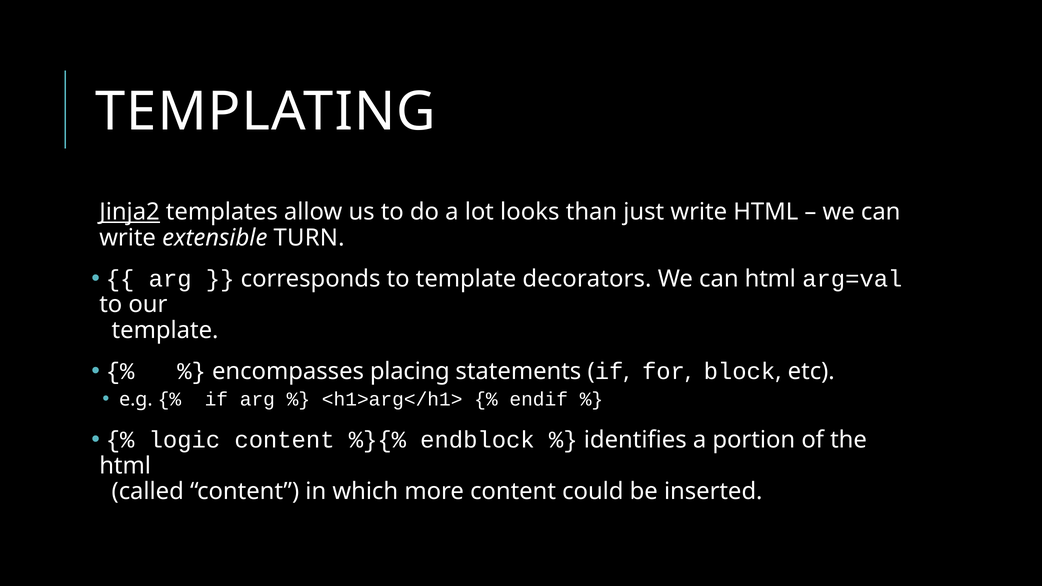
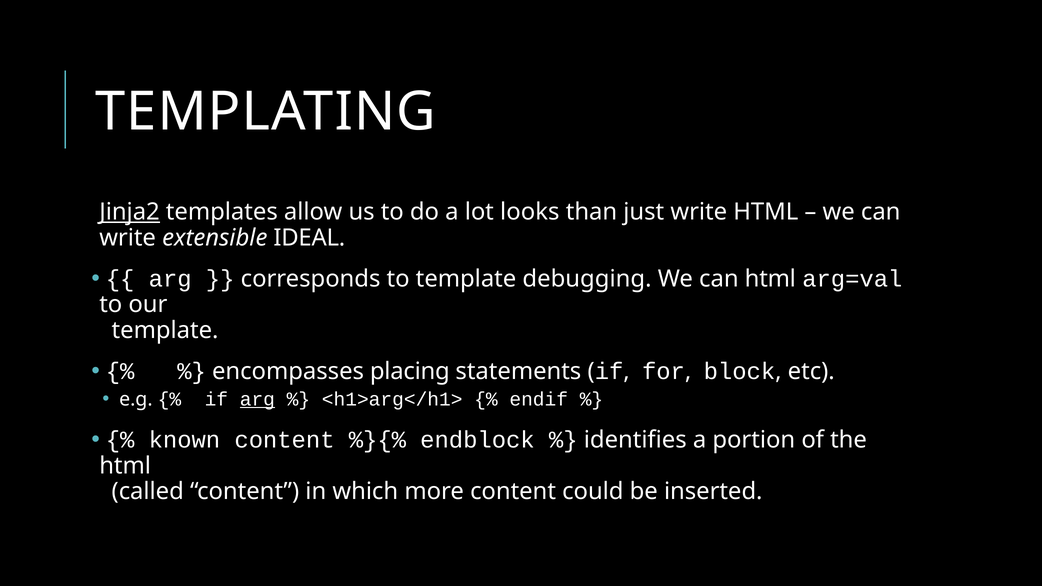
TURN: TURN -> IDEAL
decorators: decorators -> debugging
arg at (257, 399) underline: none -> present
logic: logic -> known
